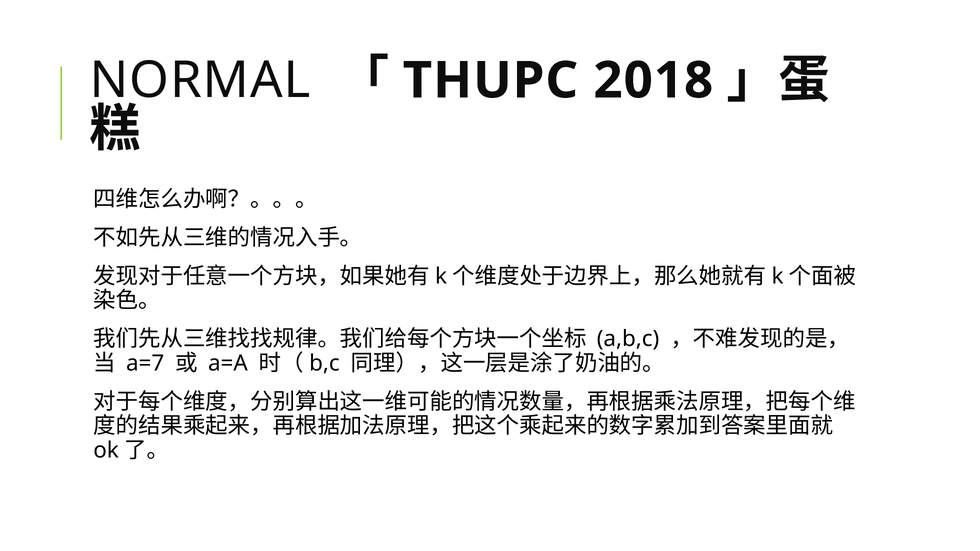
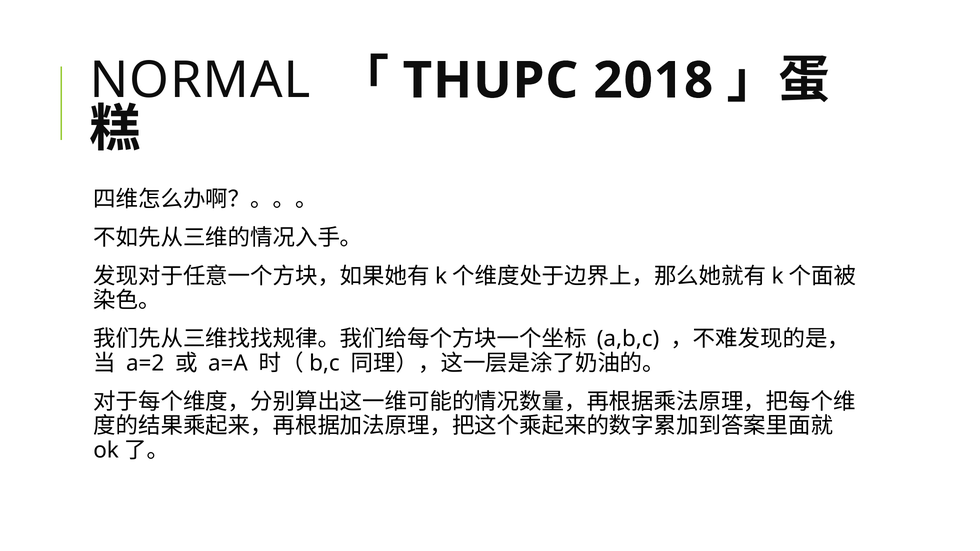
a=7: a=7 -> a=2
